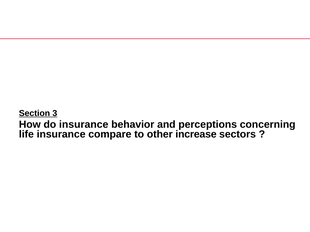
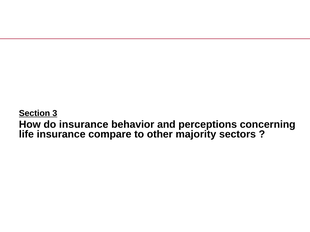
increase: increase -> majority
